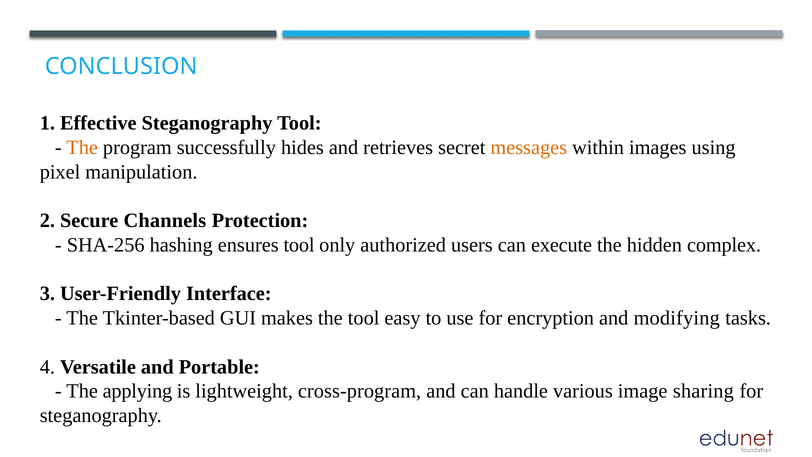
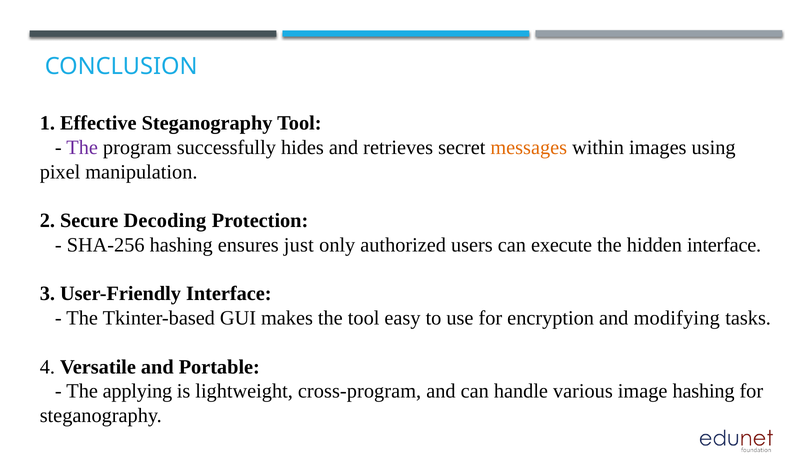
The at (82, 147) colour: orange -> purple
Channels: Channels -> Decoding
ensures tool: tool -> just
hidden complex: complex -> interface
image sharing: sharing -> hashing
